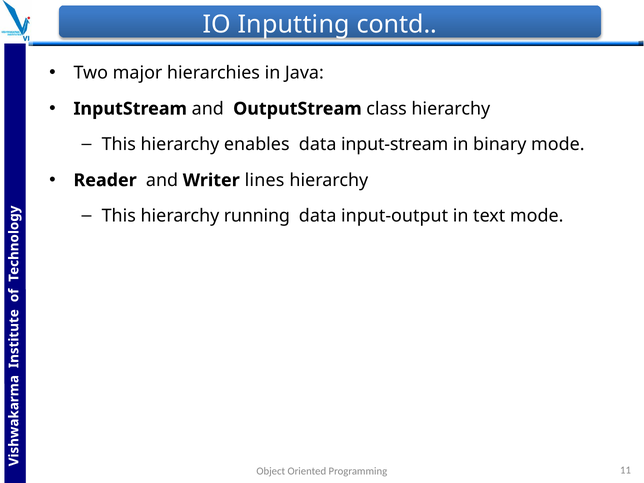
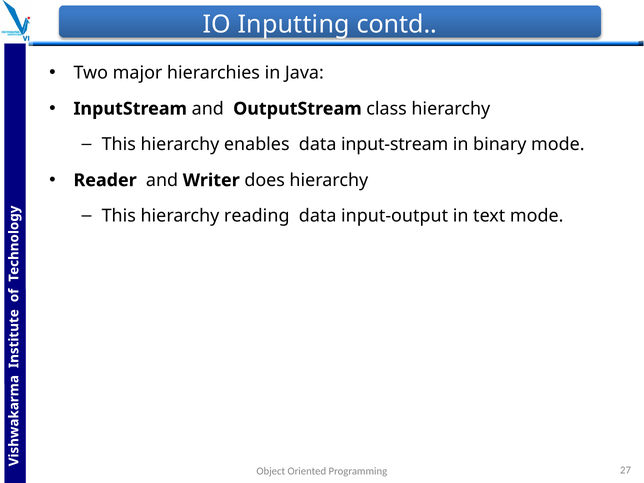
lines: lines -> does
running: running -> reading
11: 11 -> 27
